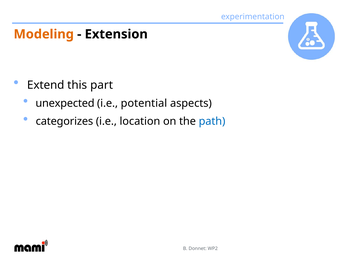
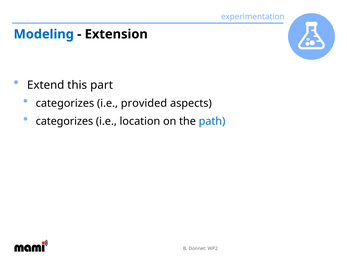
Modeling colour: orange -> blue
unexpected at (65, 103): unexpected -> categorizes
potential: potential -> provided
